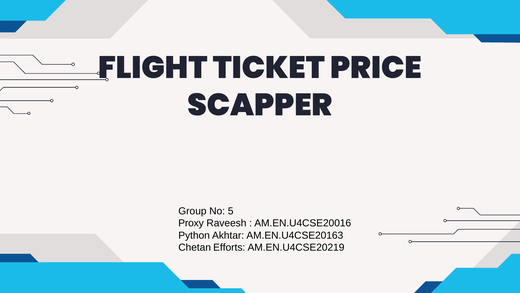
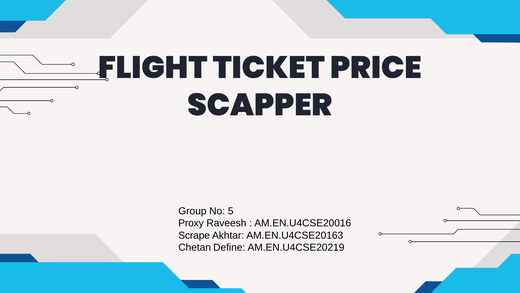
Python: Python -> Scrape
Efforts: Efforts -> Define
